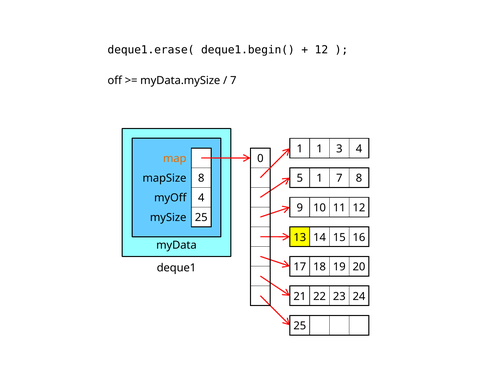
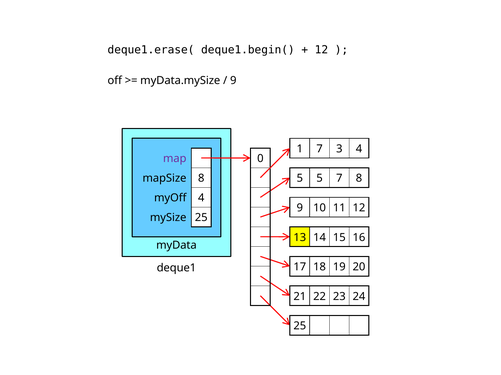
7 at (233, 81): 7 -> 9
1 1: 1 -> 7
map colour: orange -> purple
5 1: 1 -> 5
